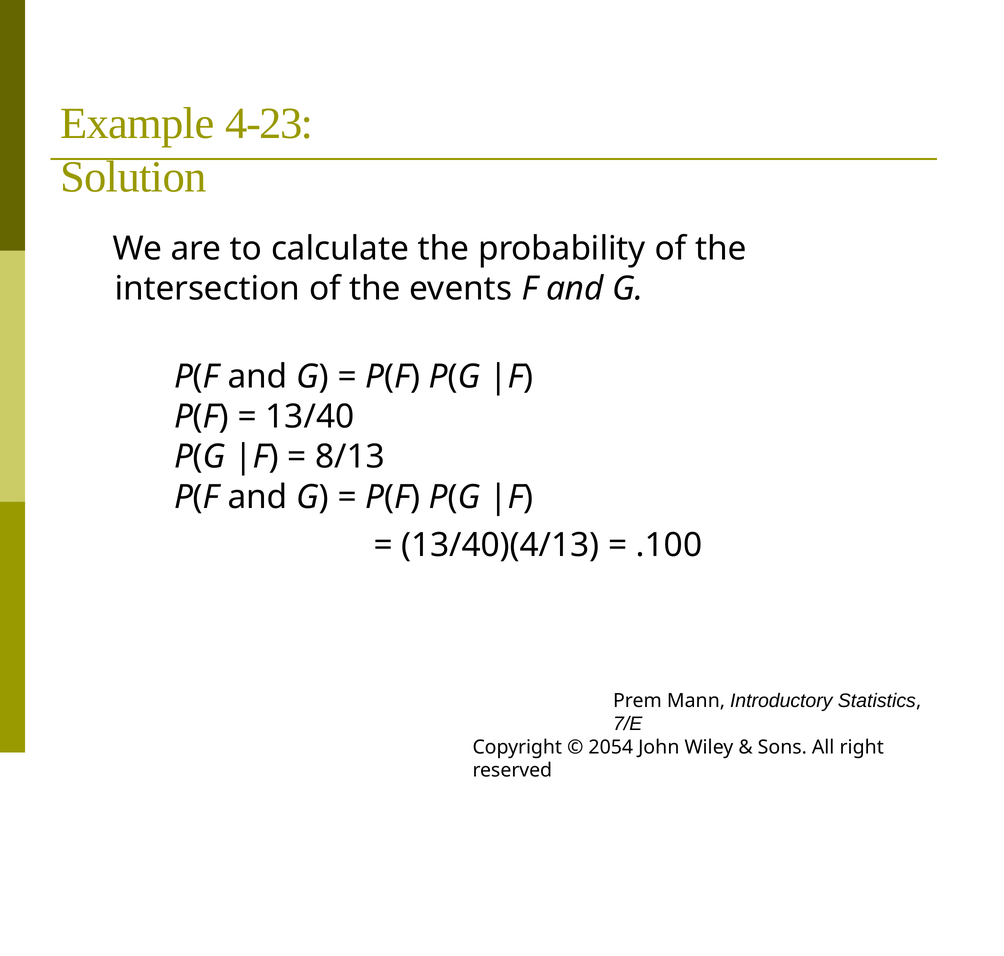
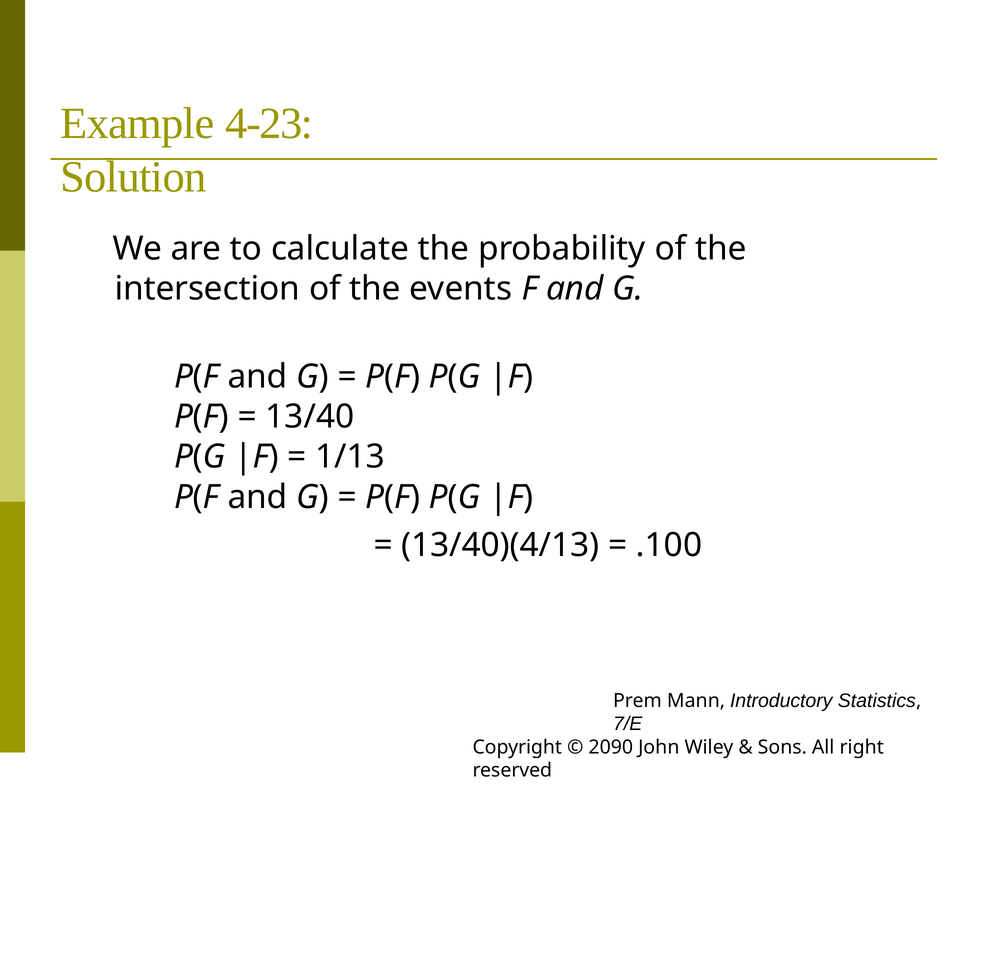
8/13: 8/13 -> 1/13
2054: 2054 -> 2090
